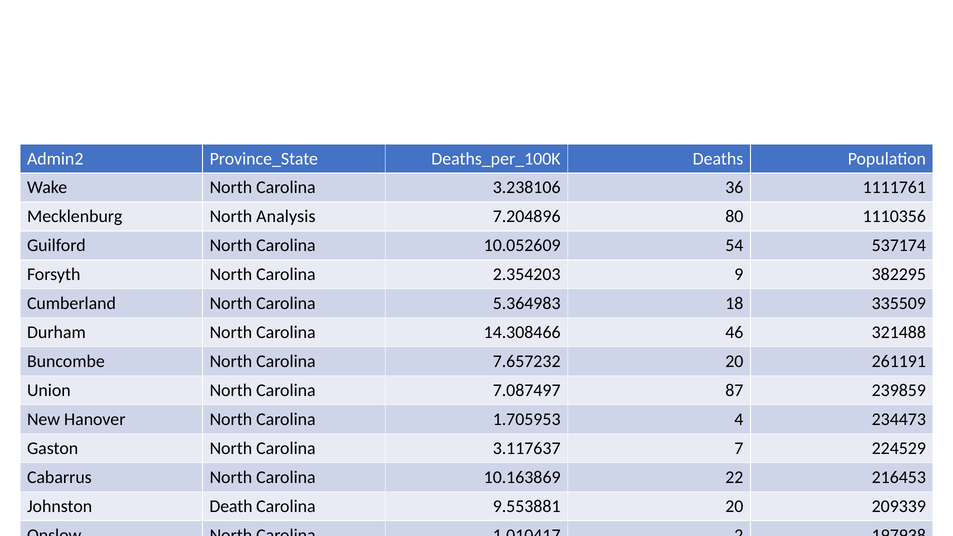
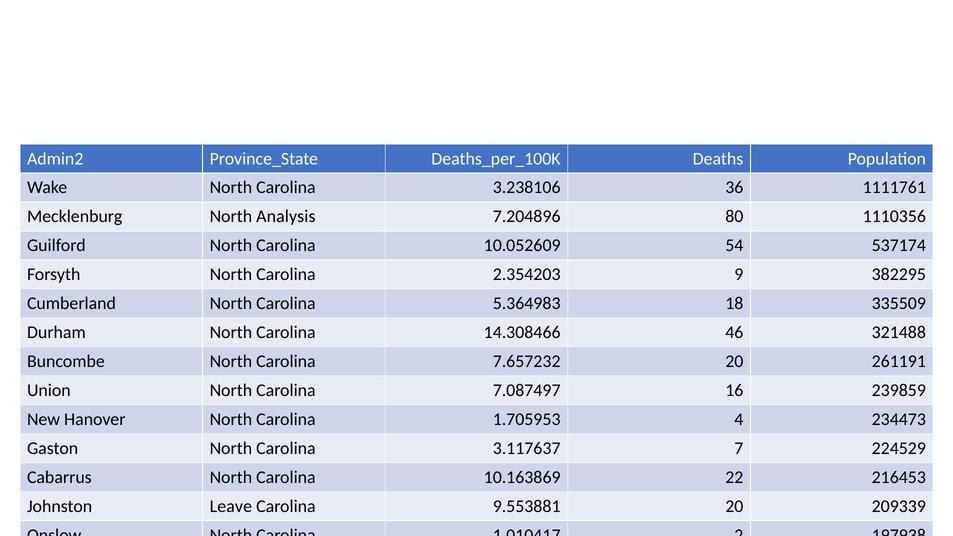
87: 87 -> 16
Death: Death -> Leave
